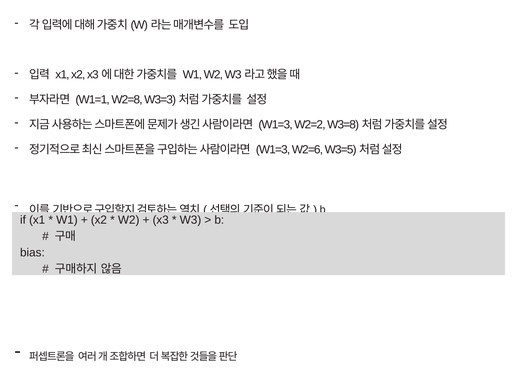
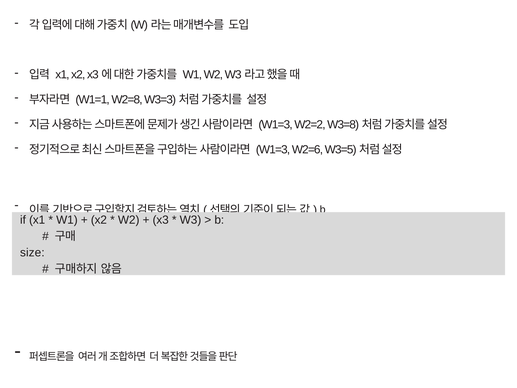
bias: bias -> size
